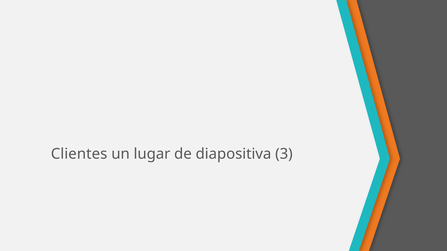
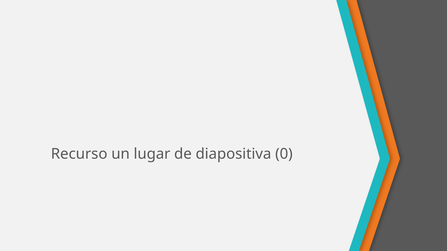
Clientes: Clientes -> Recurso
3: 3 -> 0
